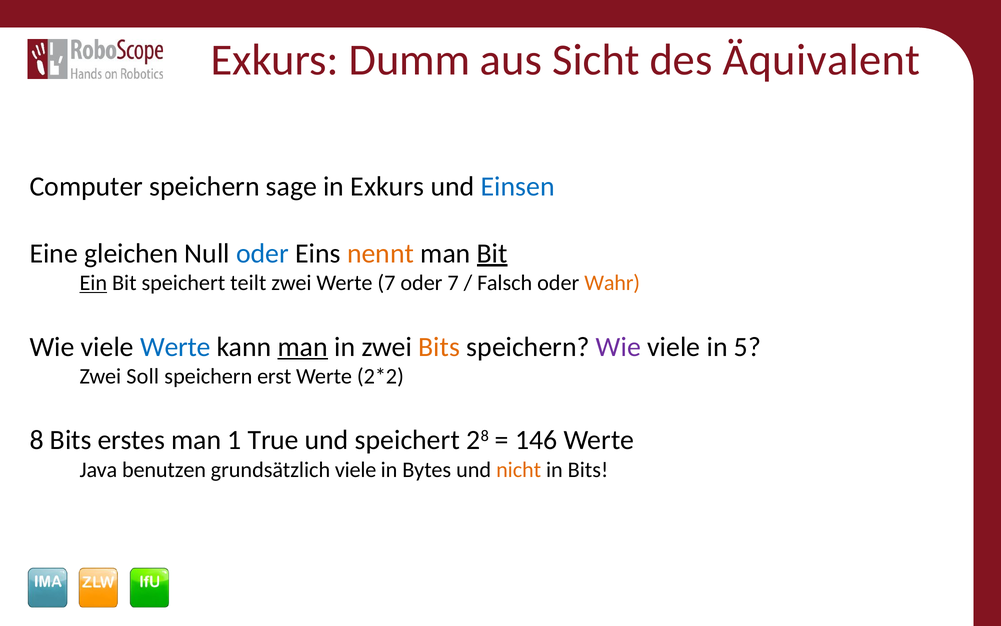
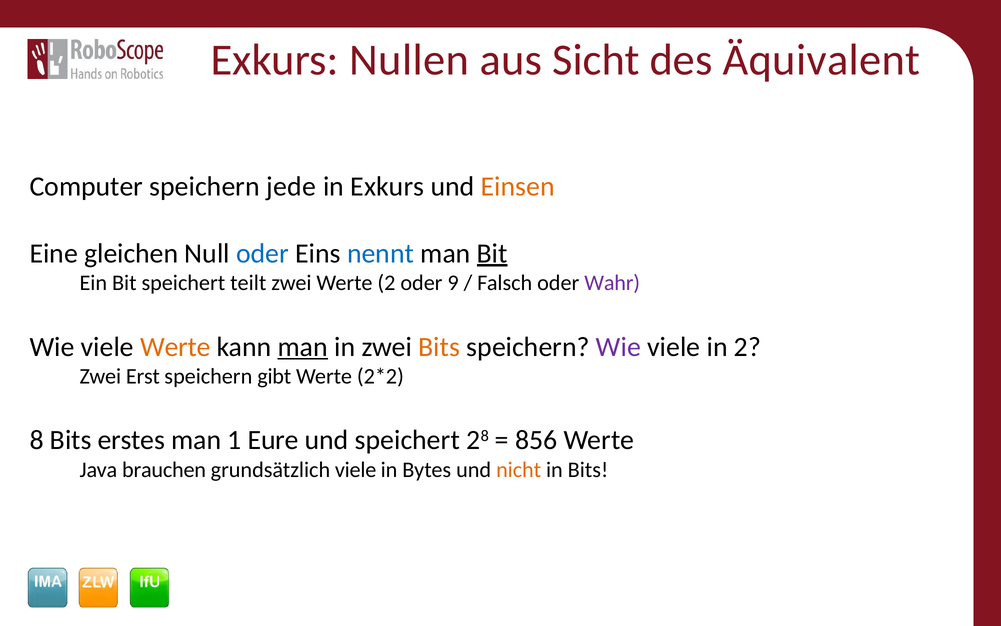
Dumm: Dumm -> Nullen
sage: sage -> jede
Einsen colour: blue -> orange
nennt colour: orange -> blue
Ein underline: present -> none
Werte 7: 7 -> 2
oder 7: 7 -> 9
Wahr colour: orange -> purple
Werte at (175, 347) colour: blue -> orange
in 5: 5 -> 2
Soll: Soll -> Erst
erst: erst -> gibt
True: True -> Eure
146: 146 -> 856
benutzen: benutzen -> brauchen
